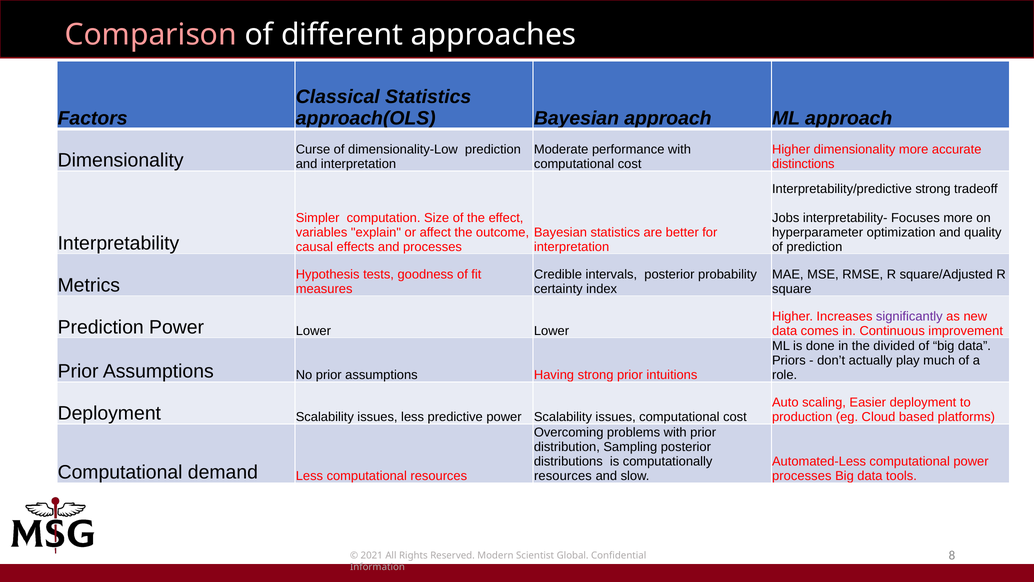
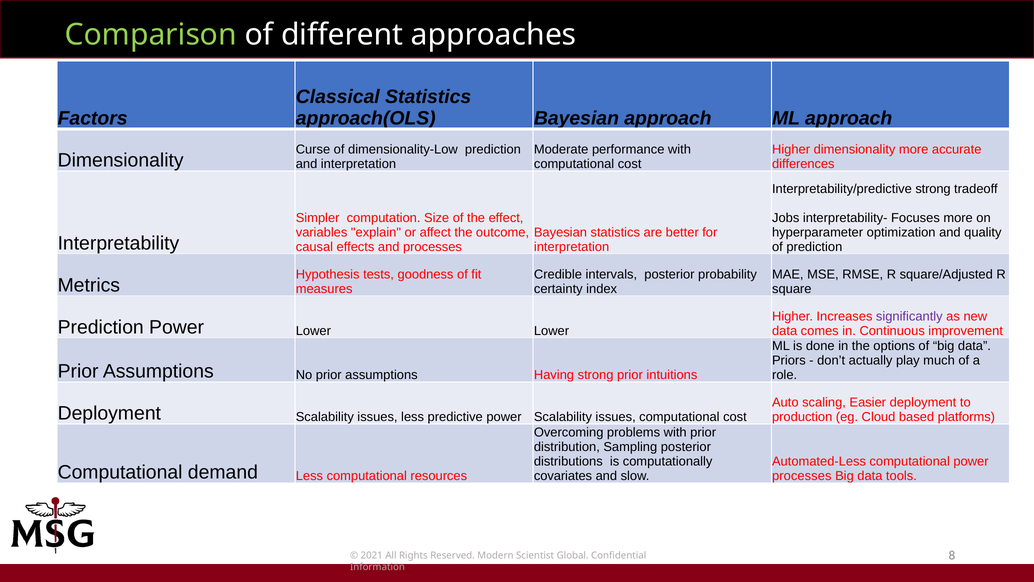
Comparison colour: pink -> light green
distinctions: distinctions -> differences
divided: divided -> options
resources at (563, 476): resources -> covariates
